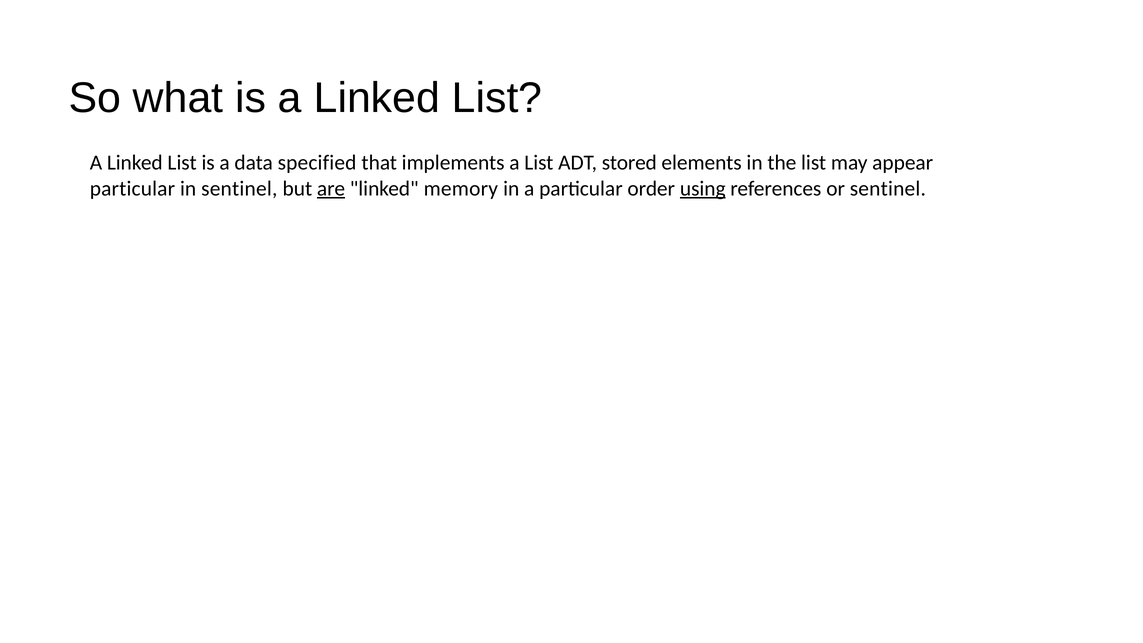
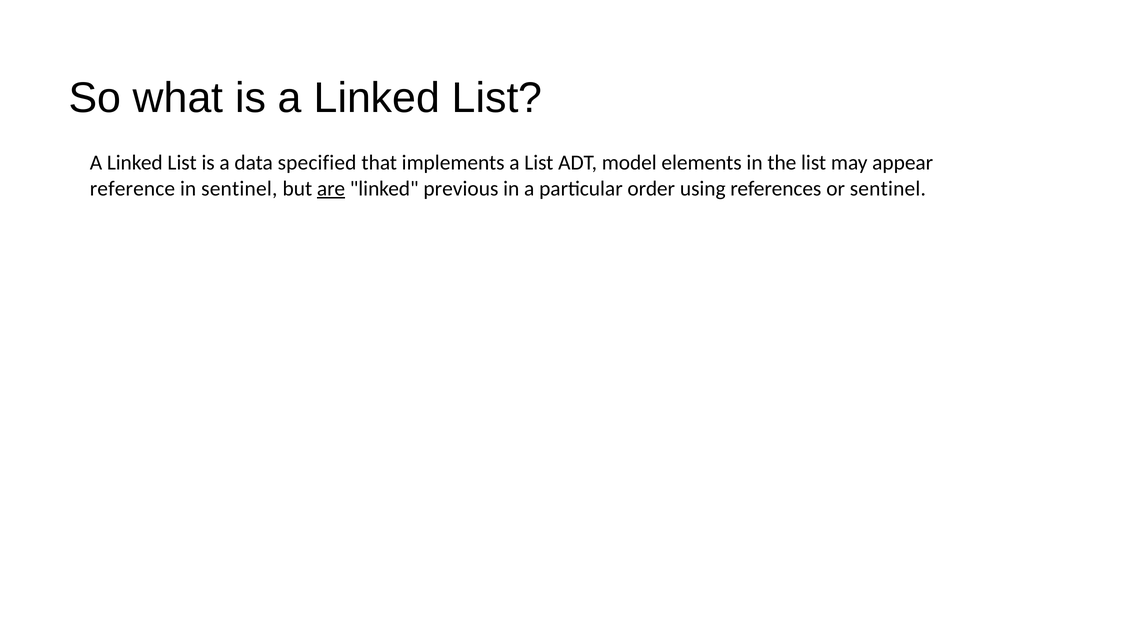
stored: stored -> model
particular at (132, 189): particular -> reference
memory: memory -> previous
using underline: present -> none
